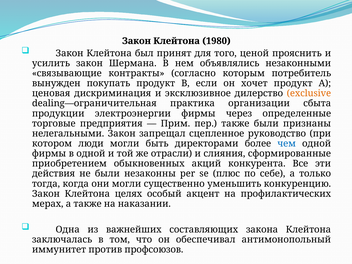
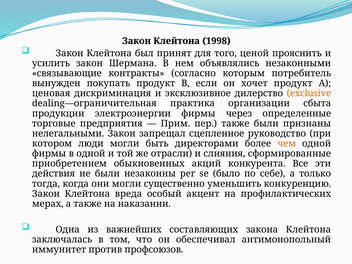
1980: 1980 -> 1998
чем colour: blue -> orange
плюс: плюс -> было
целях: целях -> вреда
